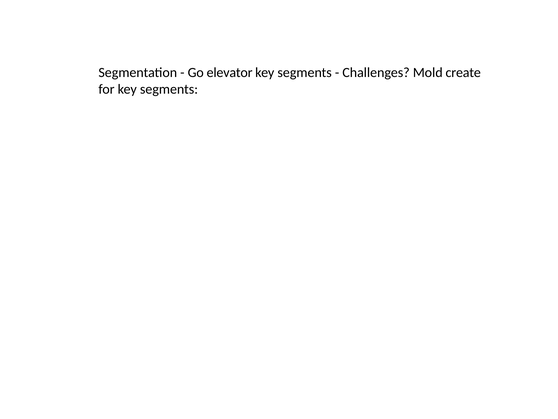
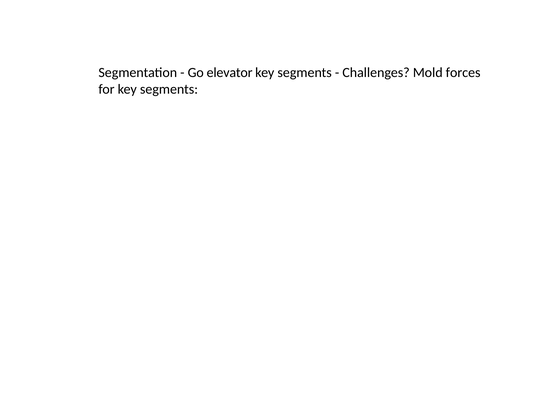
create: create -> forces
